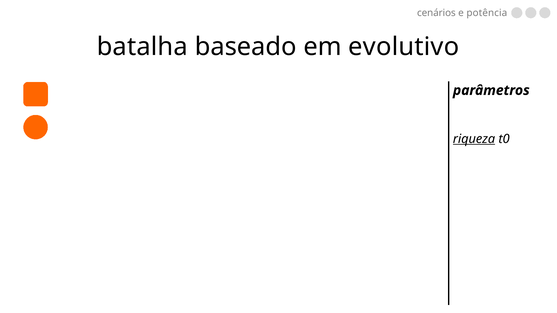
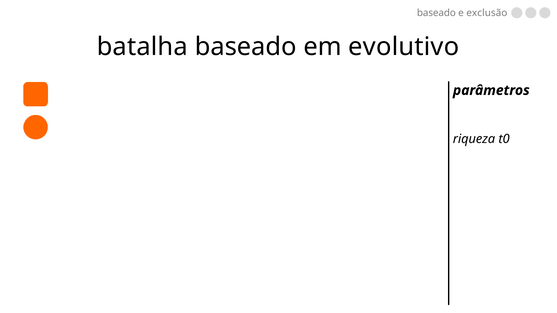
cenários at (436, 13): cenários -> baseado
potência: potência -> exclusão
riqueza underline: present -> none
